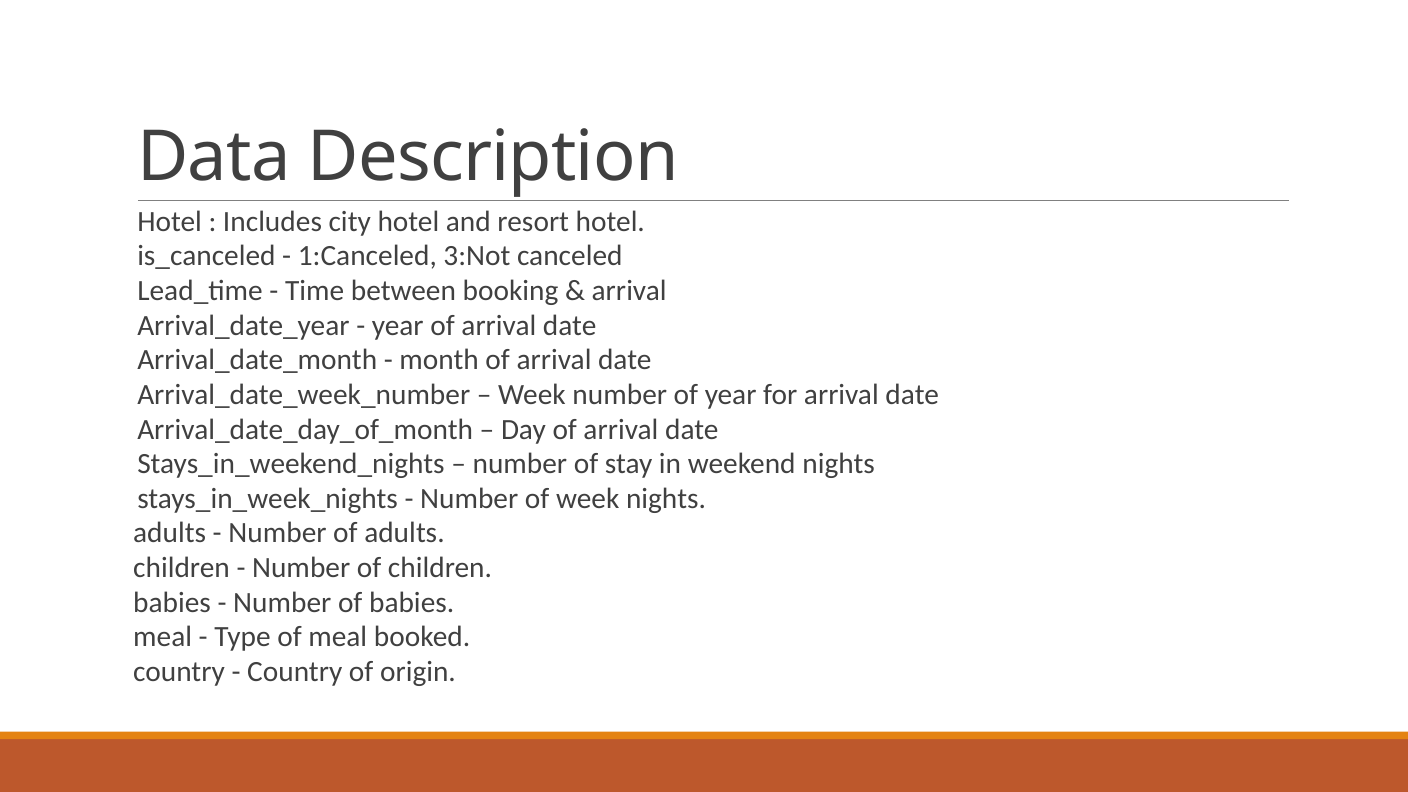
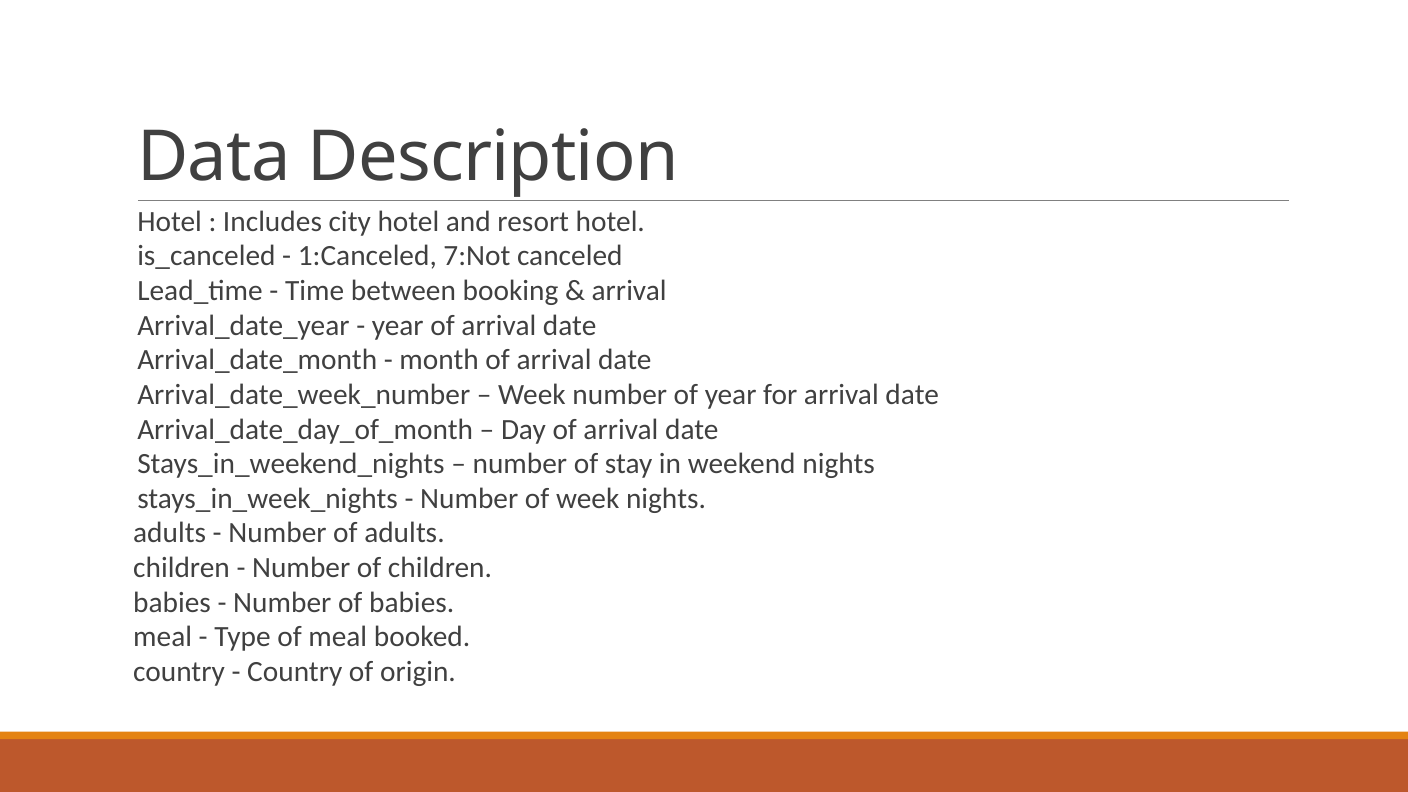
3:Not: 3:Not -> 7:Not
